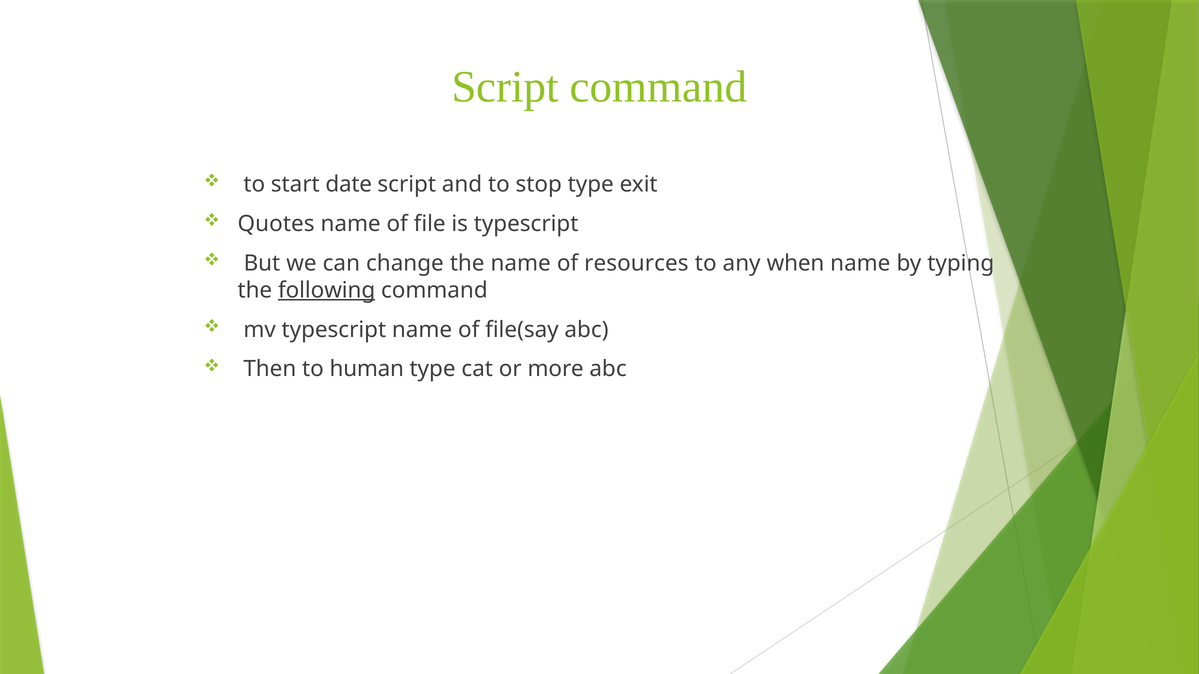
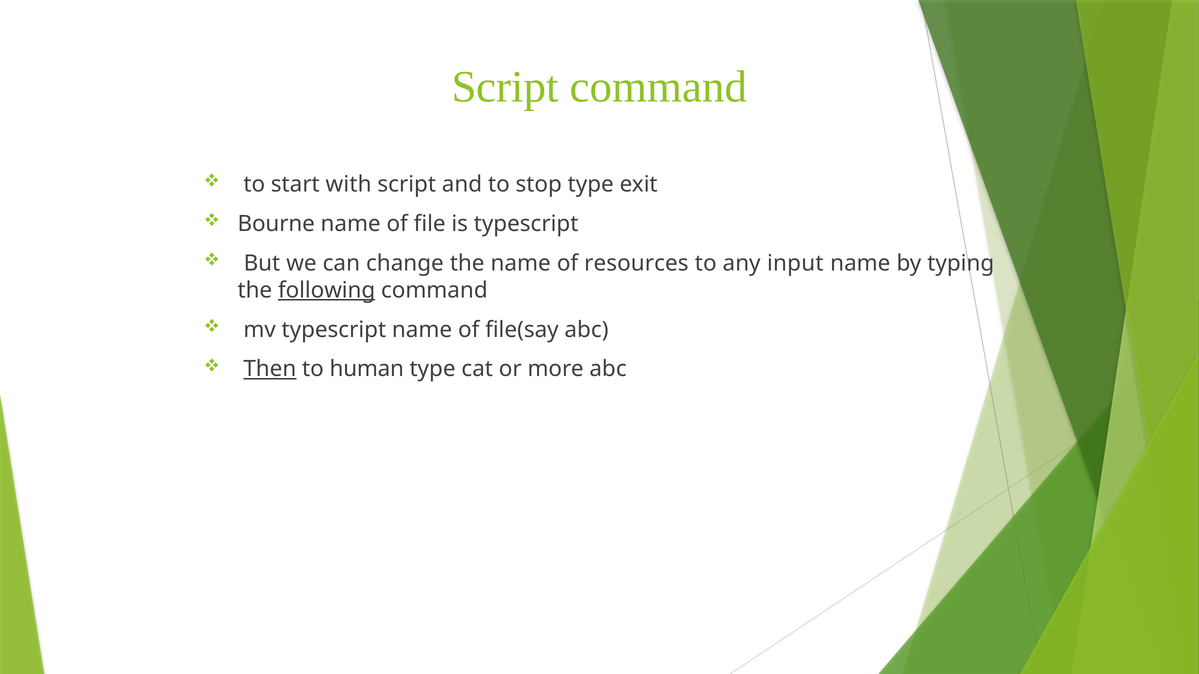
date: date -> with
Quotes: Quotes -> Bourne
when: when -> input
Then underline: none -> present
